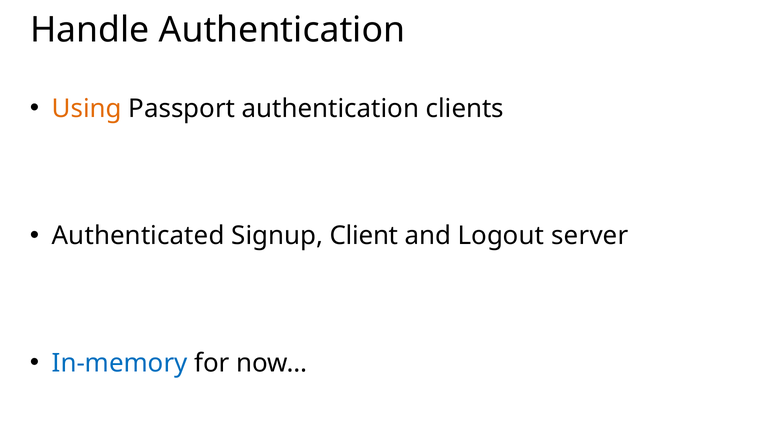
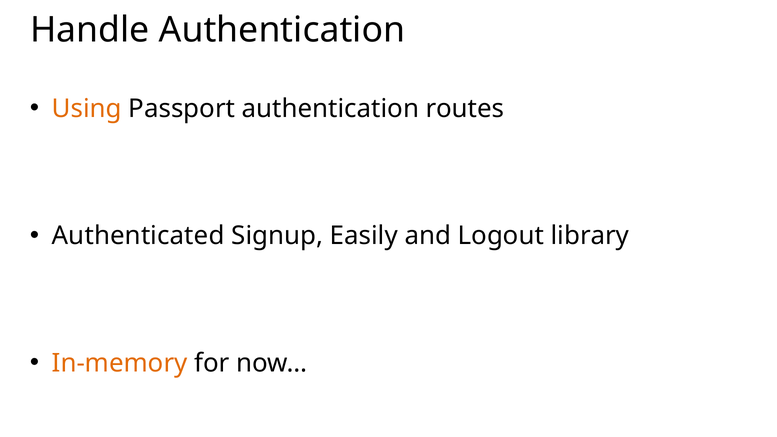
clients: clients -> routes
Client: Client -> Easily
server: server -> library
In-memory colour: blue -> orange
